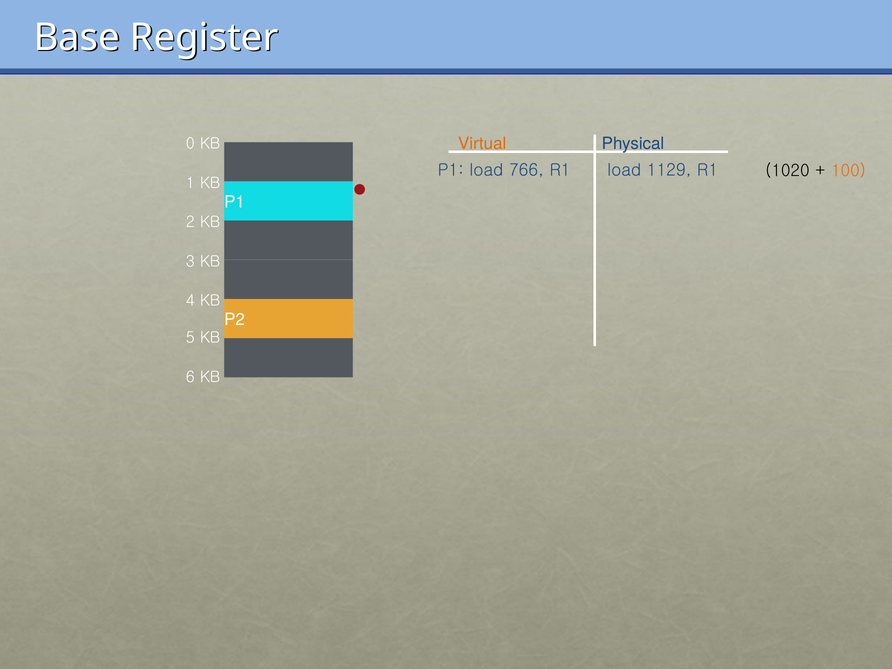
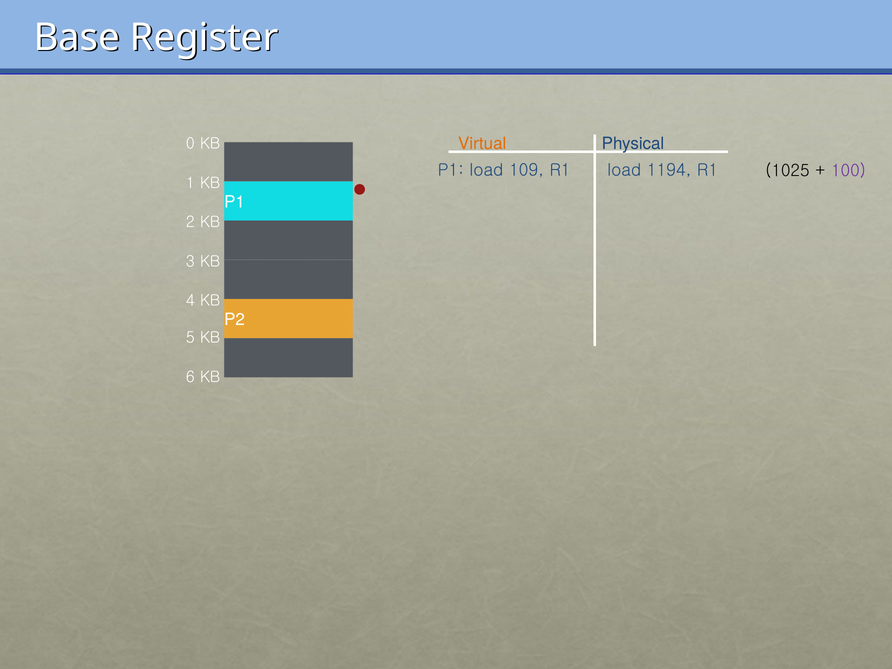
766: 766 -> 109
1129: 1129 -> 1194
1020: 1020 -> 1025
100 colour: orange -> purple
